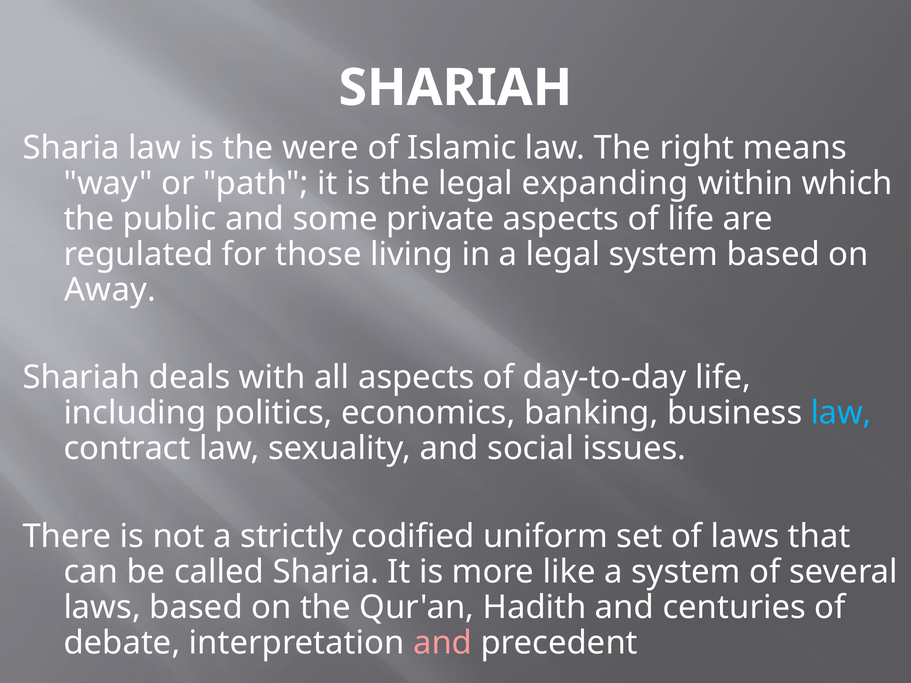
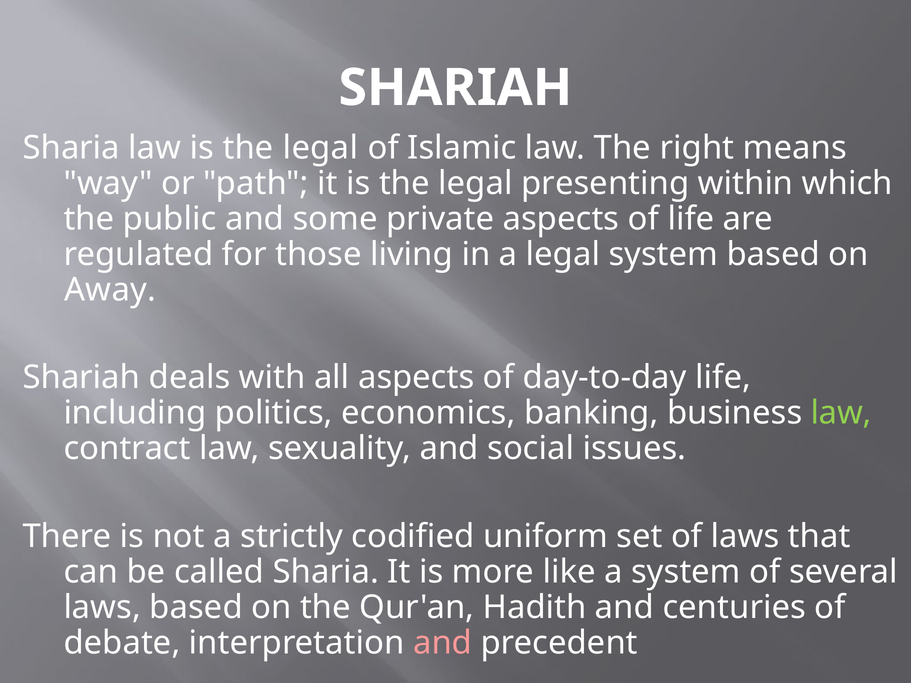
law is the were: were -> legal
expanding: expanding -> presenting
law at (841, 413) colour: light blue -> light green
